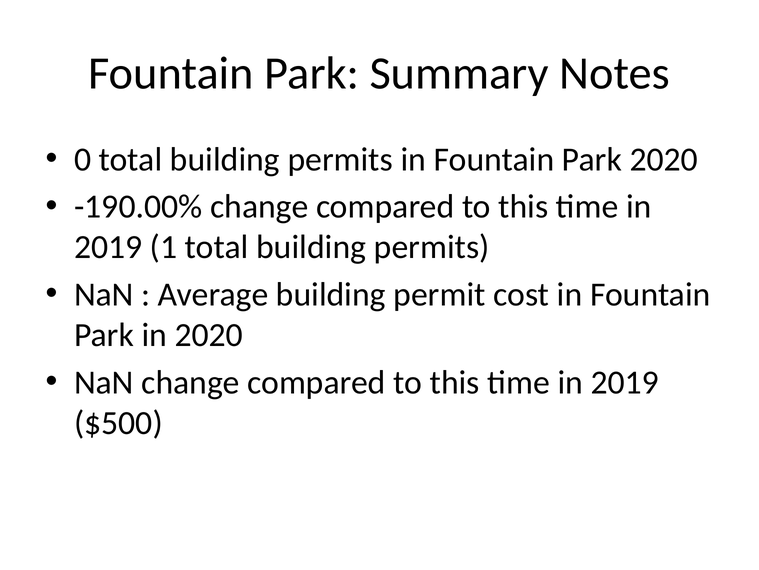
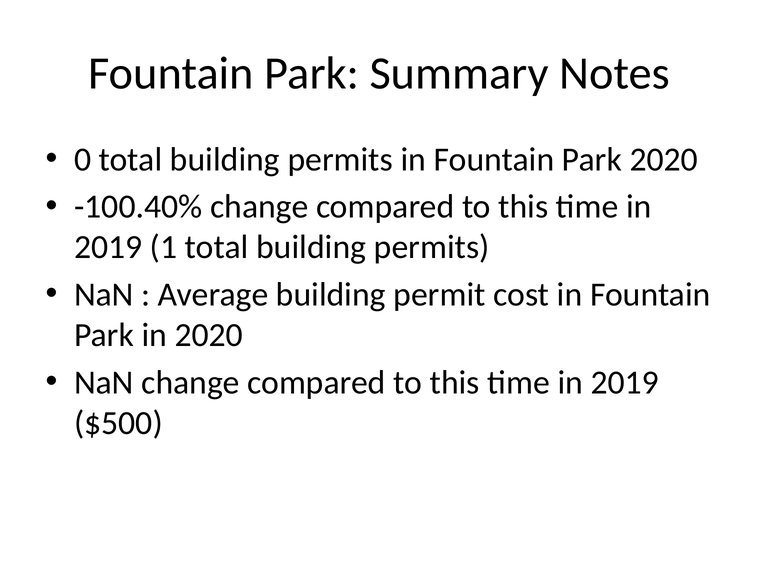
-190.00%: -190.00% -> -100.40%
